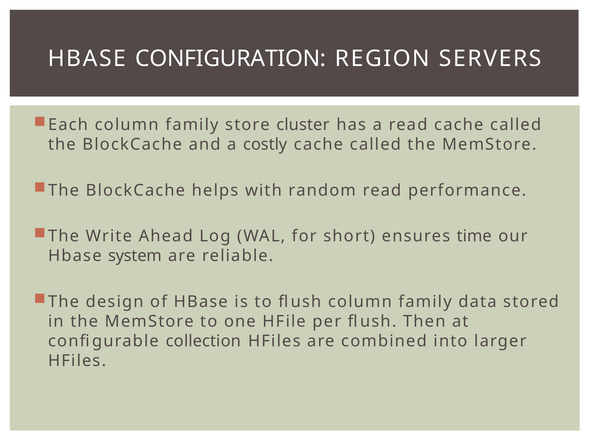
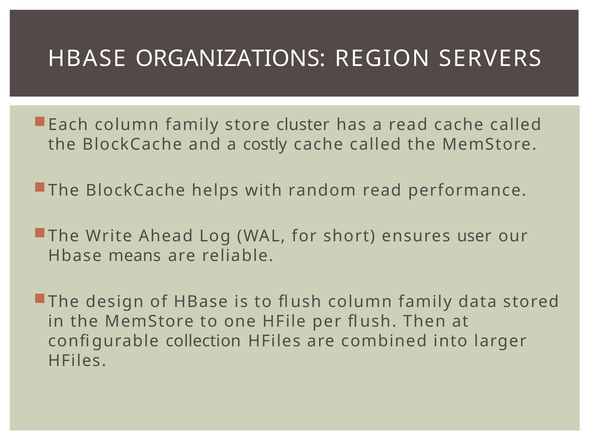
CONFIGURATION: CONFIGURATION -> ORGANIZATIONS
time: time -> user
system: system -> means
